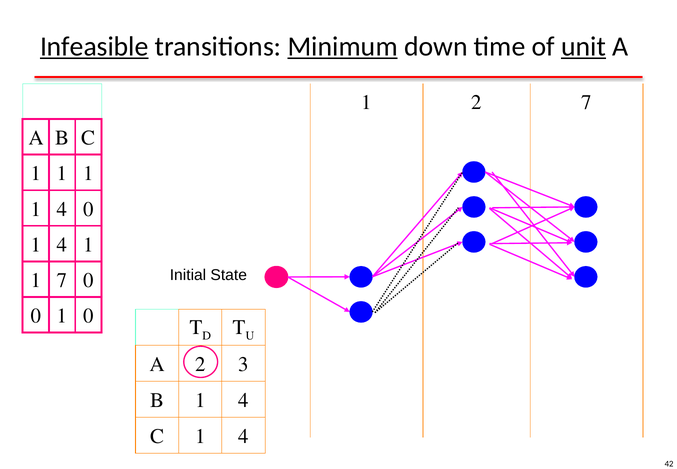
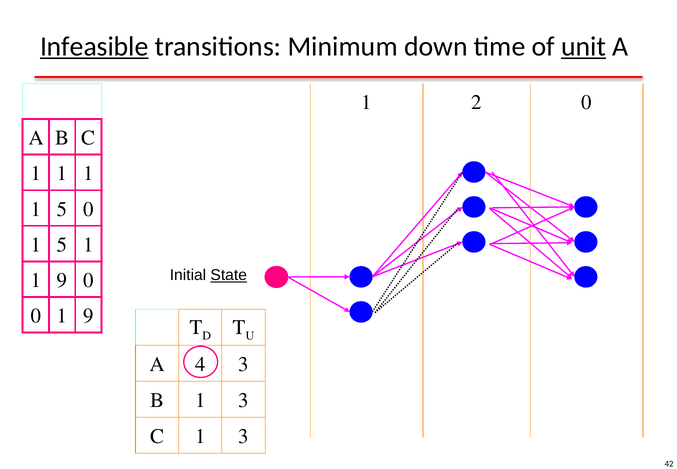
Minimum underline: present -> none
2 7: 7 -> 0
4 at (62, 209): 4 -> 5
4 at (62, 245): 4 -> 5
State underline: none -> present
7 at (62, 280): 7 -> 9
0 1 0: 0 -> 9
A 2: 2 -> 4
B 1 4: 4 -> 3
C 1 4: 4 -> 3
